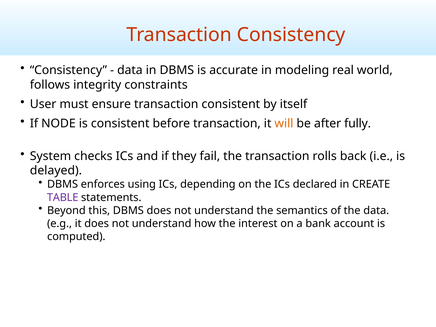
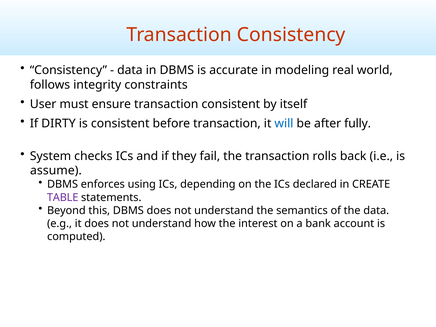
NODE: NODE -> DIRTY
will colour: orange -> blue
delayed: delayed -> assume
